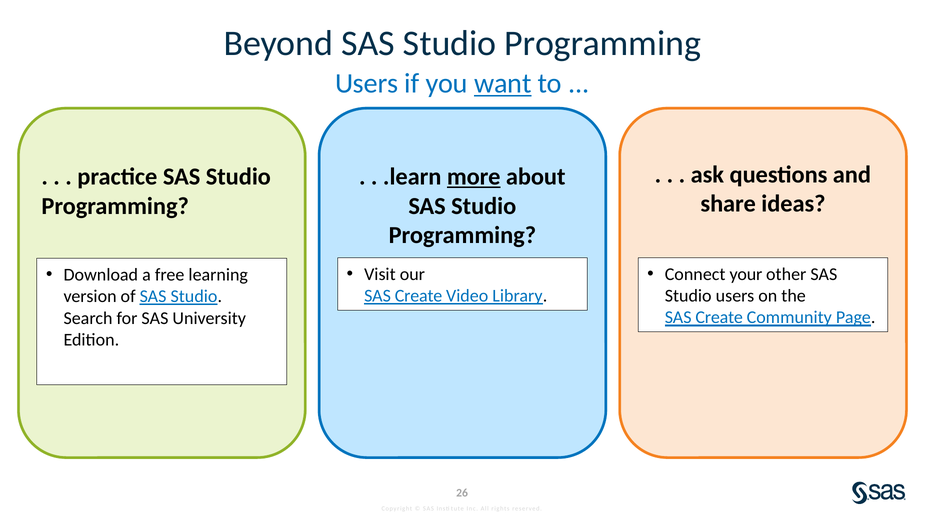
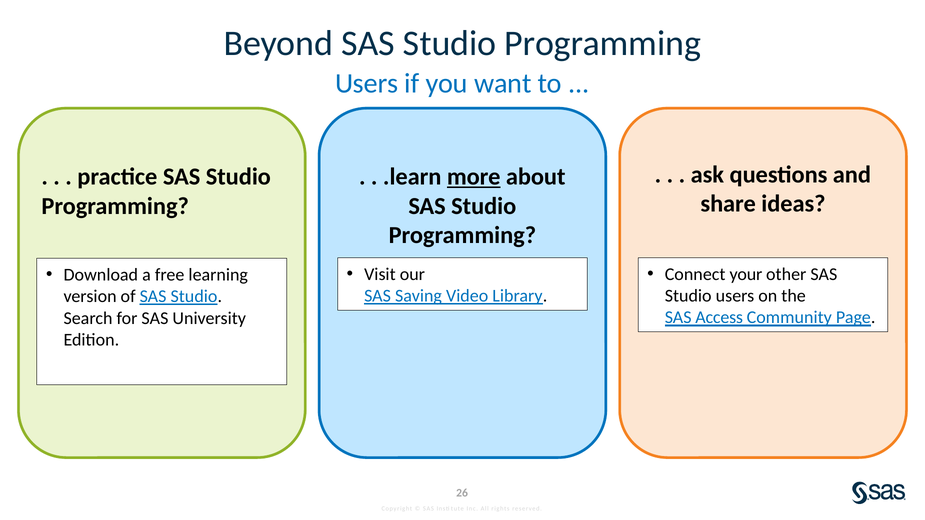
want underline: present -> none
Create at (419, 296): Create -> Saving
Create at (719, 318): Create -> Access
